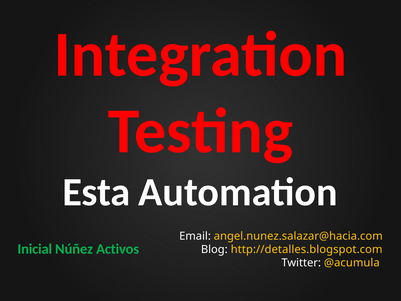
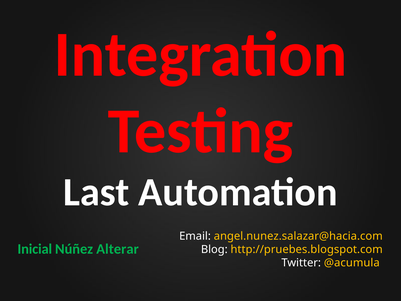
Esta: Esta -> Last
Activos: Activos -> Alterar
http://detalles.blogspot.com: http://detalles.blogspot.com -> http://pruebes.blogspot.com
